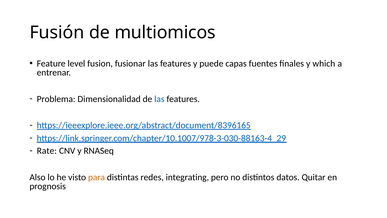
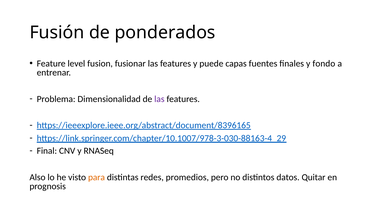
multiomicos: multiomicos -> ponderados
which: which -> fondo
las at (159, 99) colour: blue -> purple
Rate: Rate -> Final
integrating: integrating -> promedios
